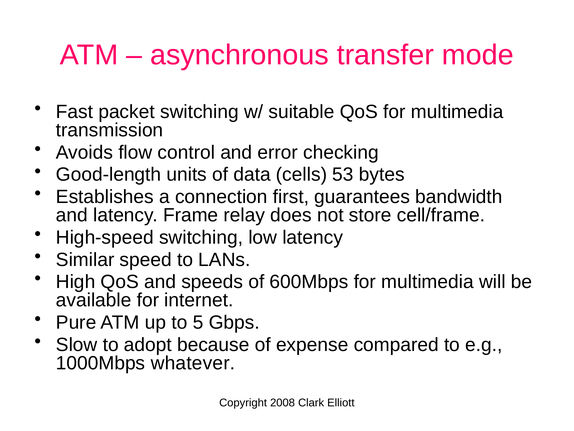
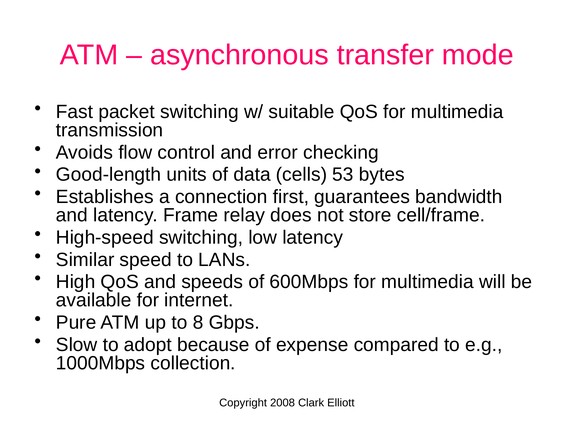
5: 5 -> 8
whatever: whatever -> collection
